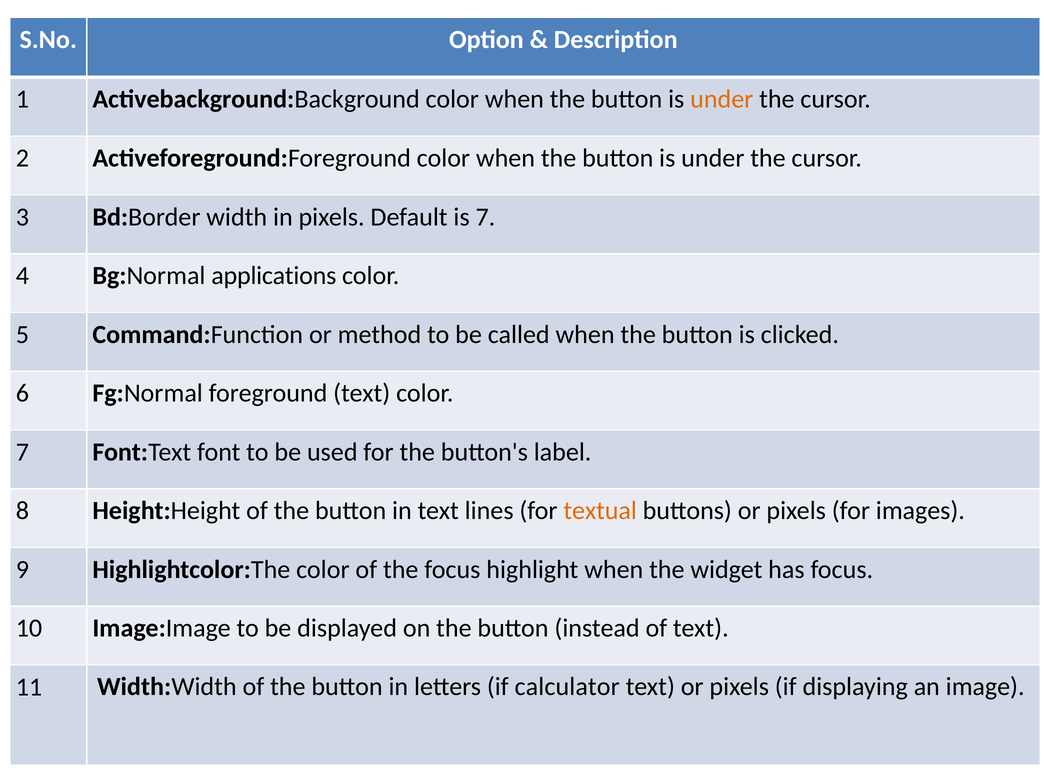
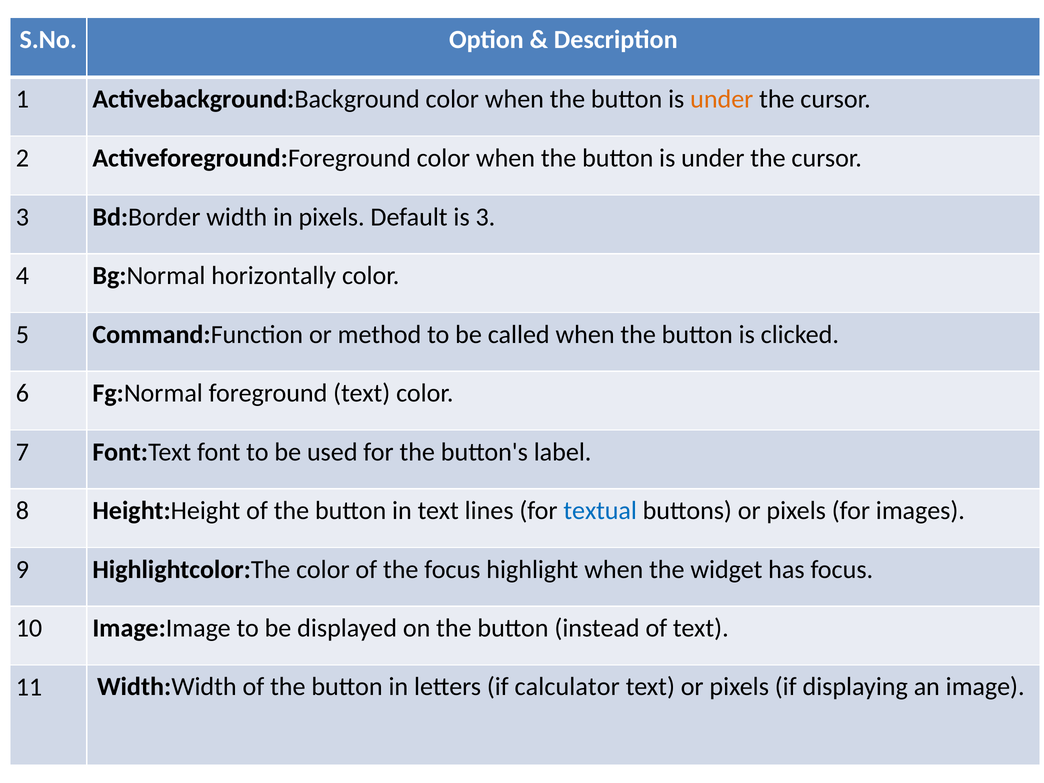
is 7: 7 -> 3
applications: applications -> horizontally
textual colour: orange -> blue
